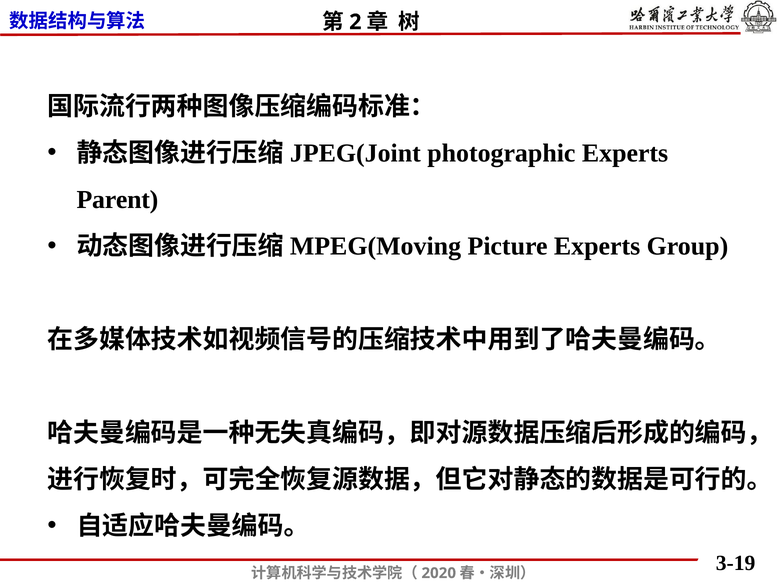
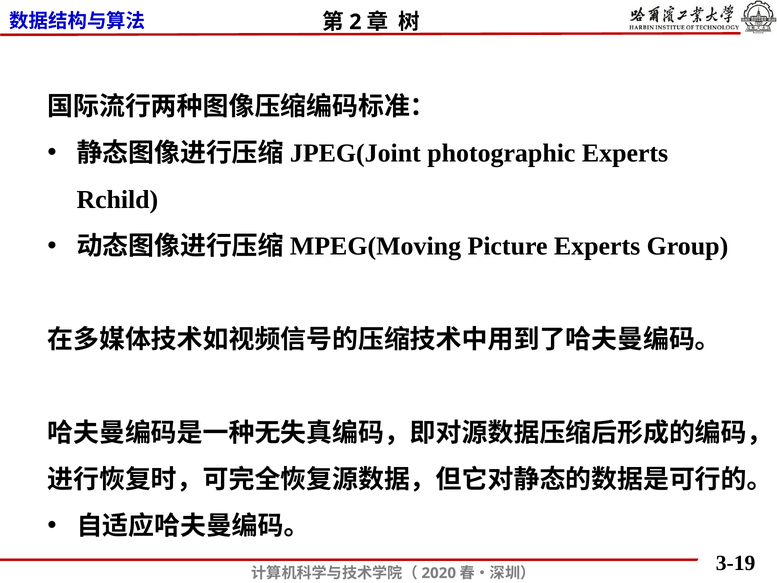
Parent: Parent -> Rchild
